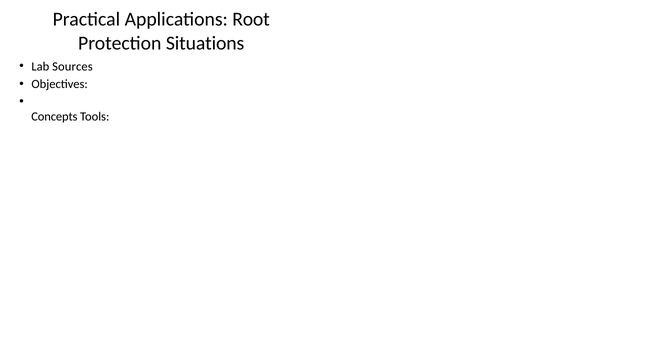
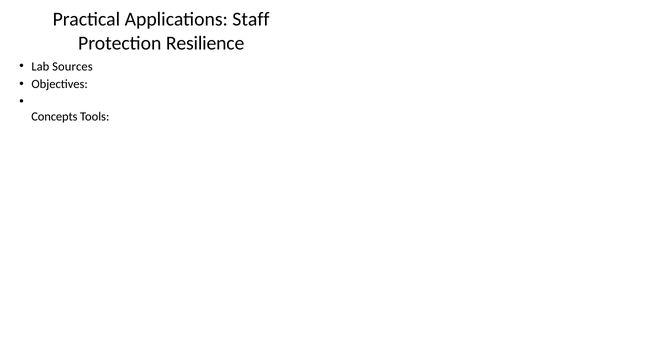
Root: Root -> Staff
Situations: Situations -> Resilience
